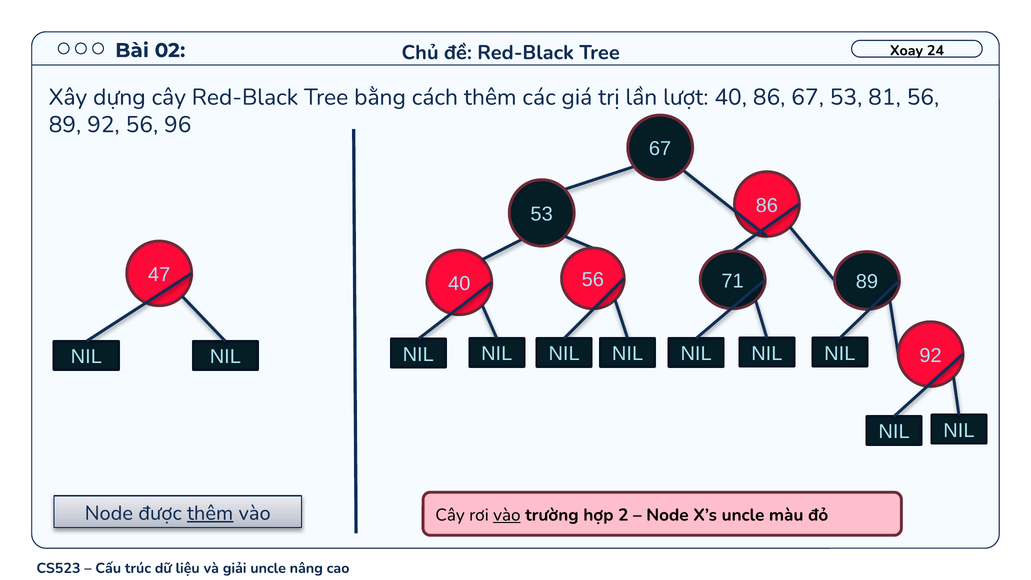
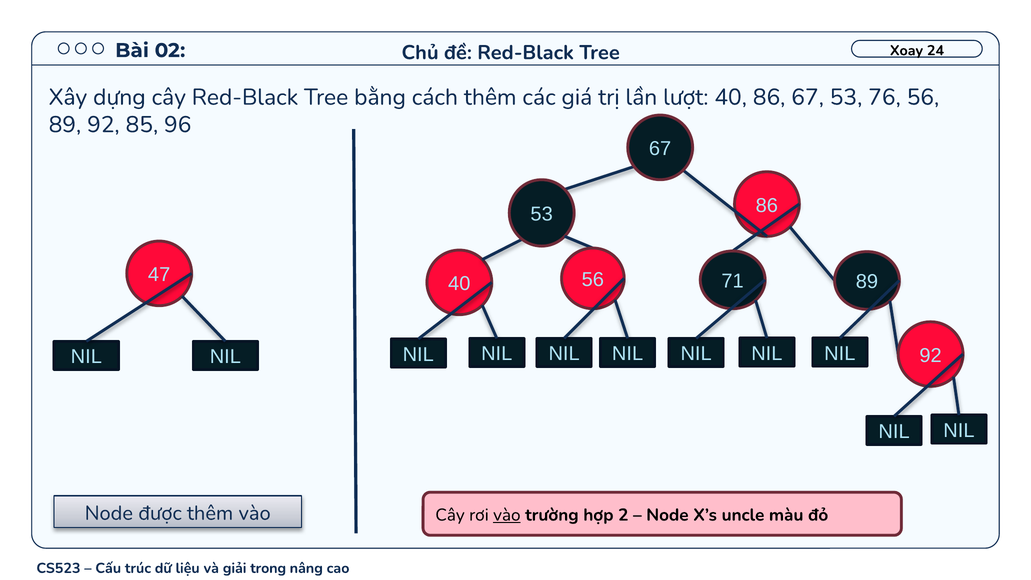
81: 81 -> 76
92 56: 56 -> 85
thêm at (210, 513) underline: present -> none
giải uncle: uncle -> trong
